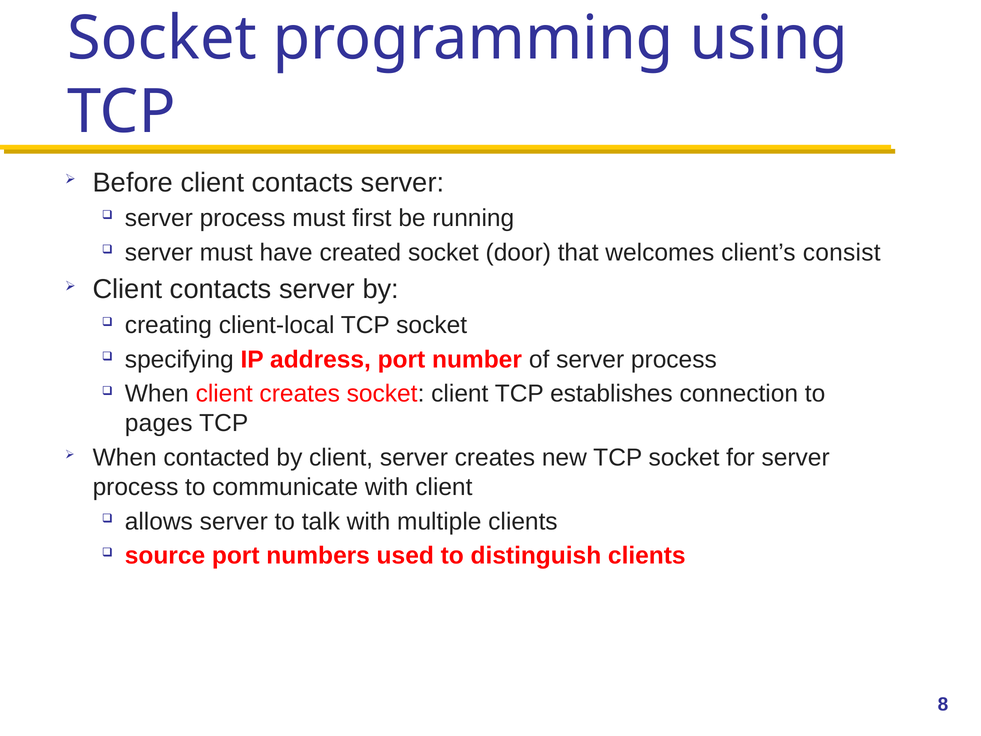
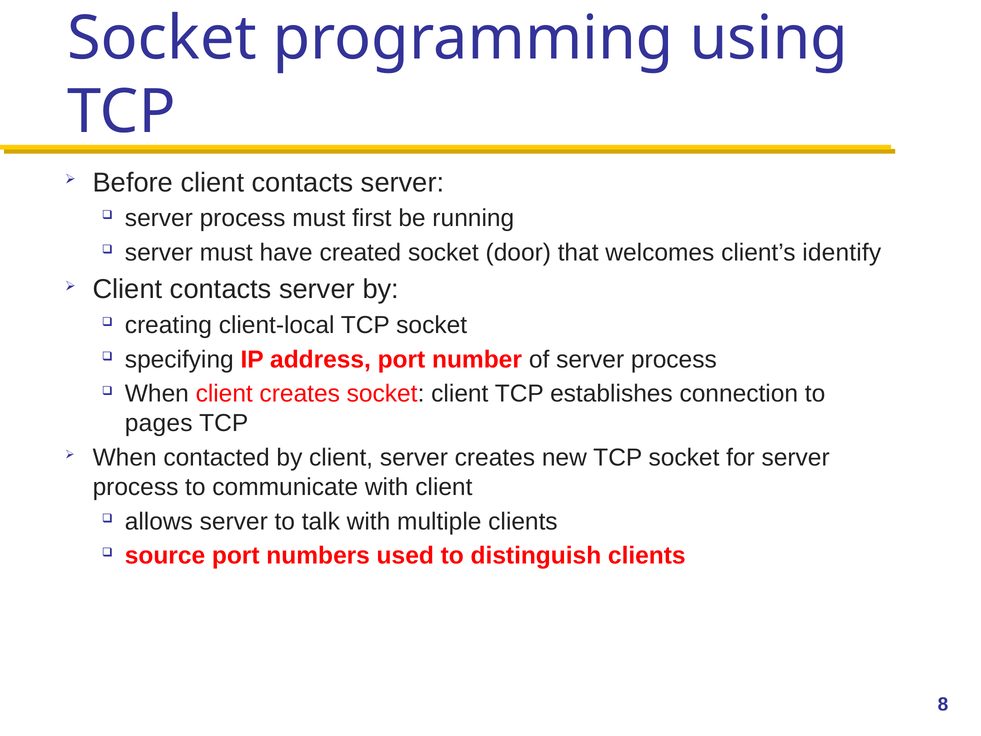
consist: consist -> identify
